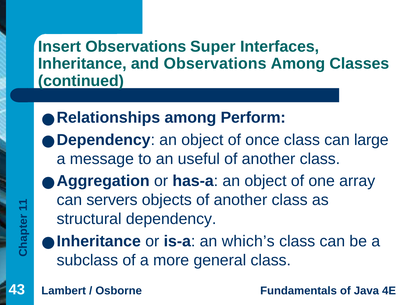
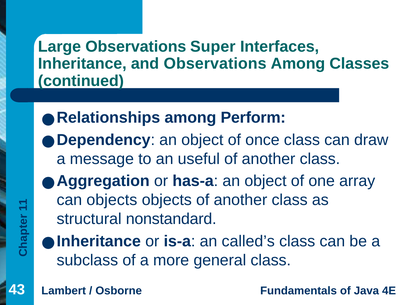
Insert: Insert -> Large
large: large -> draw
can servers: servers -> objects
structural dependency: dependency -> nonstandard
which’s: which’s -> called’s
